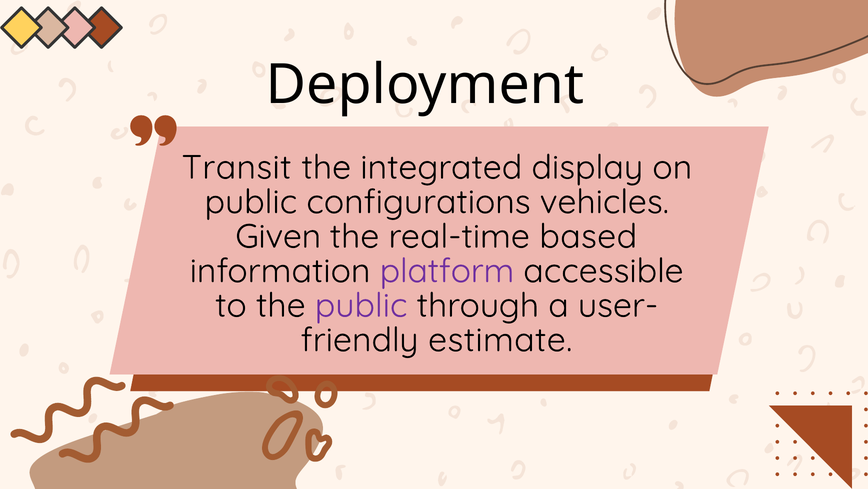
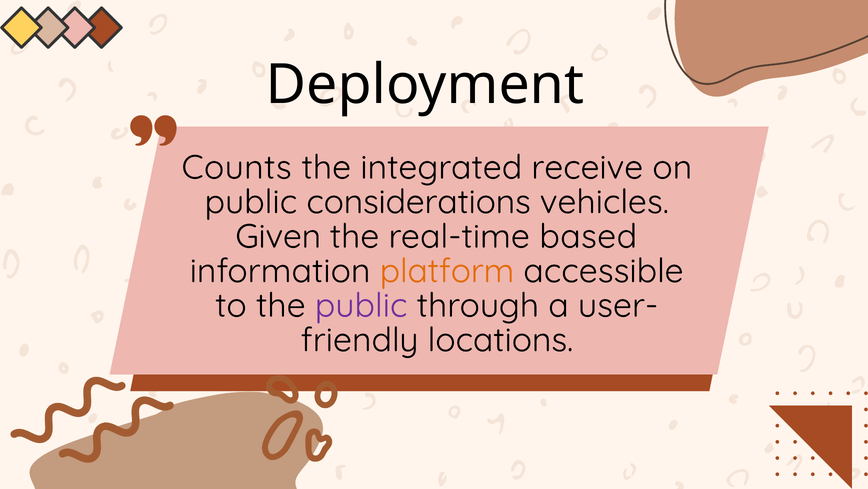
Transit: Transit -> Counts
display: display -> receive
configurations: configurations -> considerations
platform colour: purple -> orange
estimate: estimate -> locations
